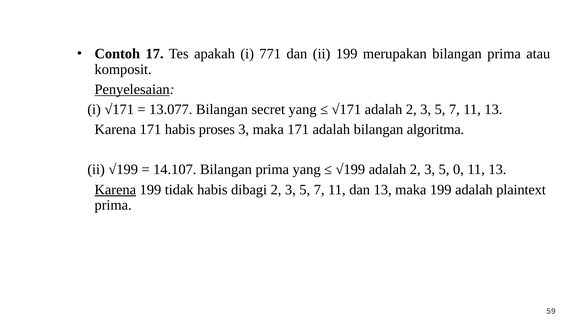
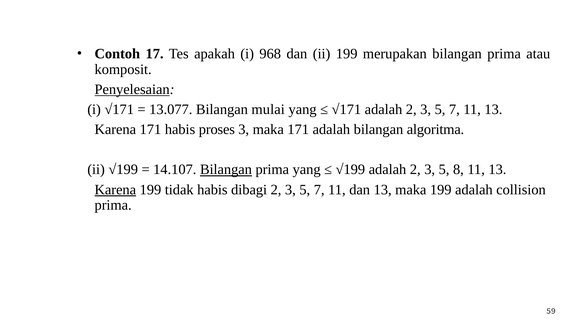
771: 771 -> 968
secret: secret -> mulai
Bilangan at (226, 170) underline: none -> present
0: 0 -> 8
plaintext: plaintext -> collision
